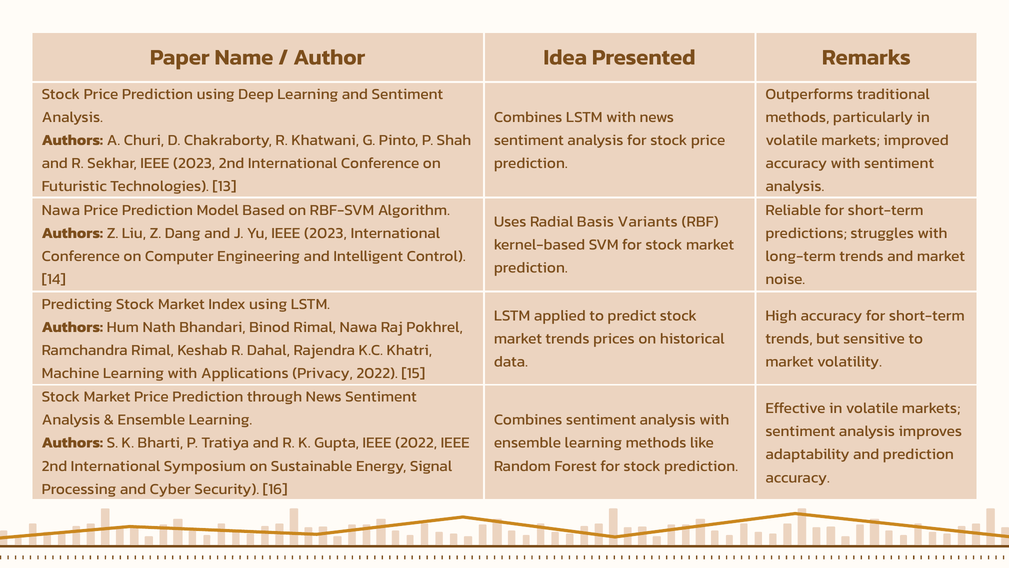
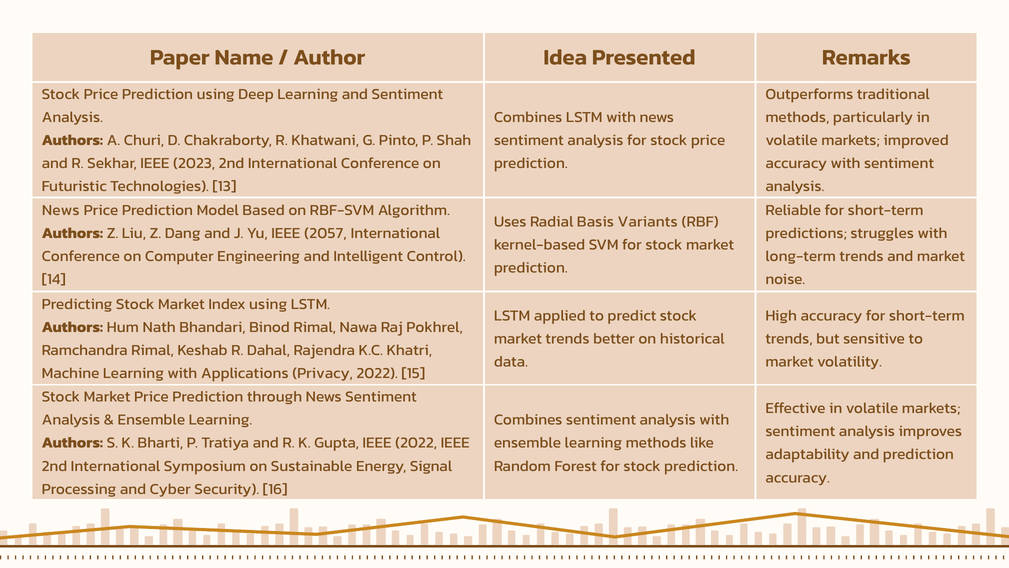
Nawa at (61, 210): Nawa -> News
Yu IEEE 2023: 2023 -> 2057
prices: prices -> better
